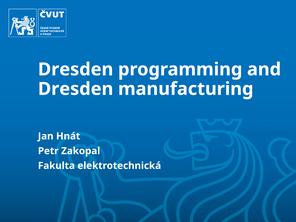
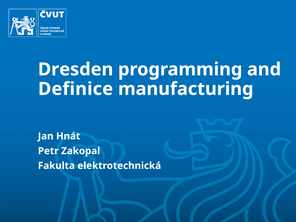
Dresden at (76, 89): Dresden -> Definice
